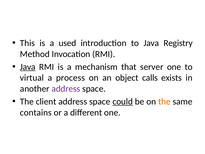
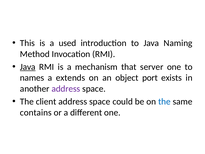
Registry: Registry -> Naming
virtual: virtual -> names
process: process -> extends
calls: calls -> port
could underline: present -> none
the at (164, 101) colour: orange -> blue
